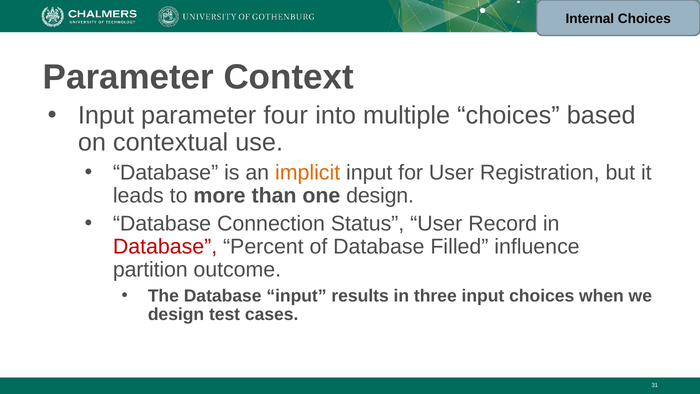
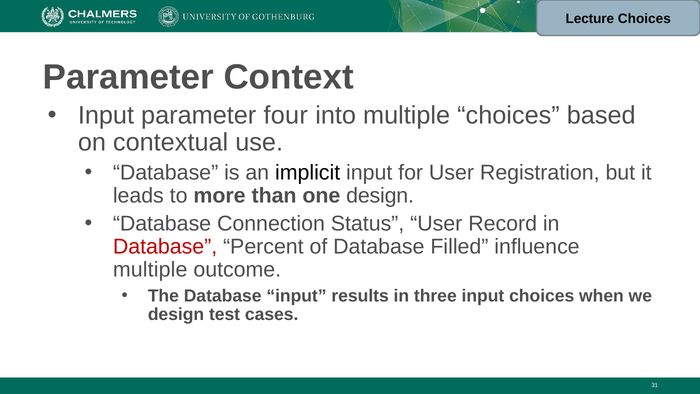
Internal: Internal -> Lecture
implicit colour: orange -> black
partition at (150, 270): partition -> multiple
